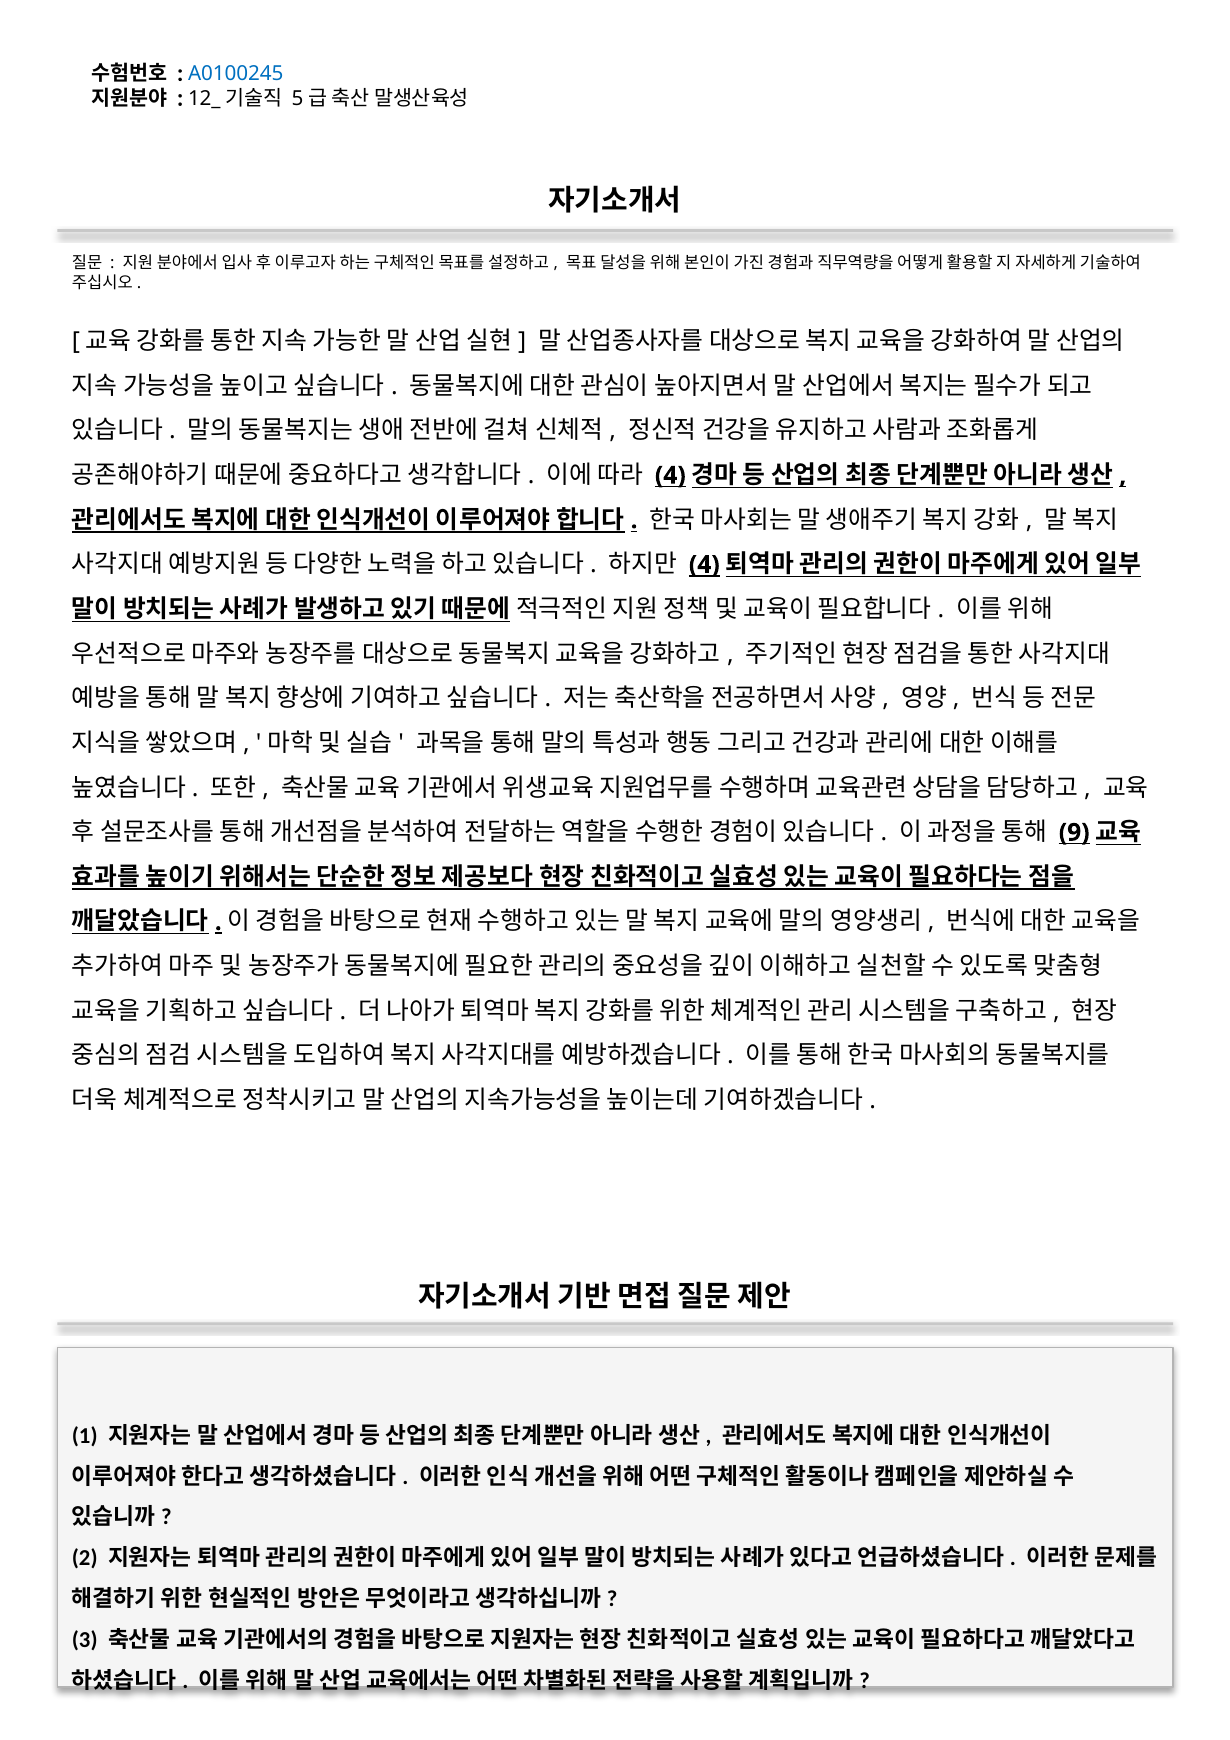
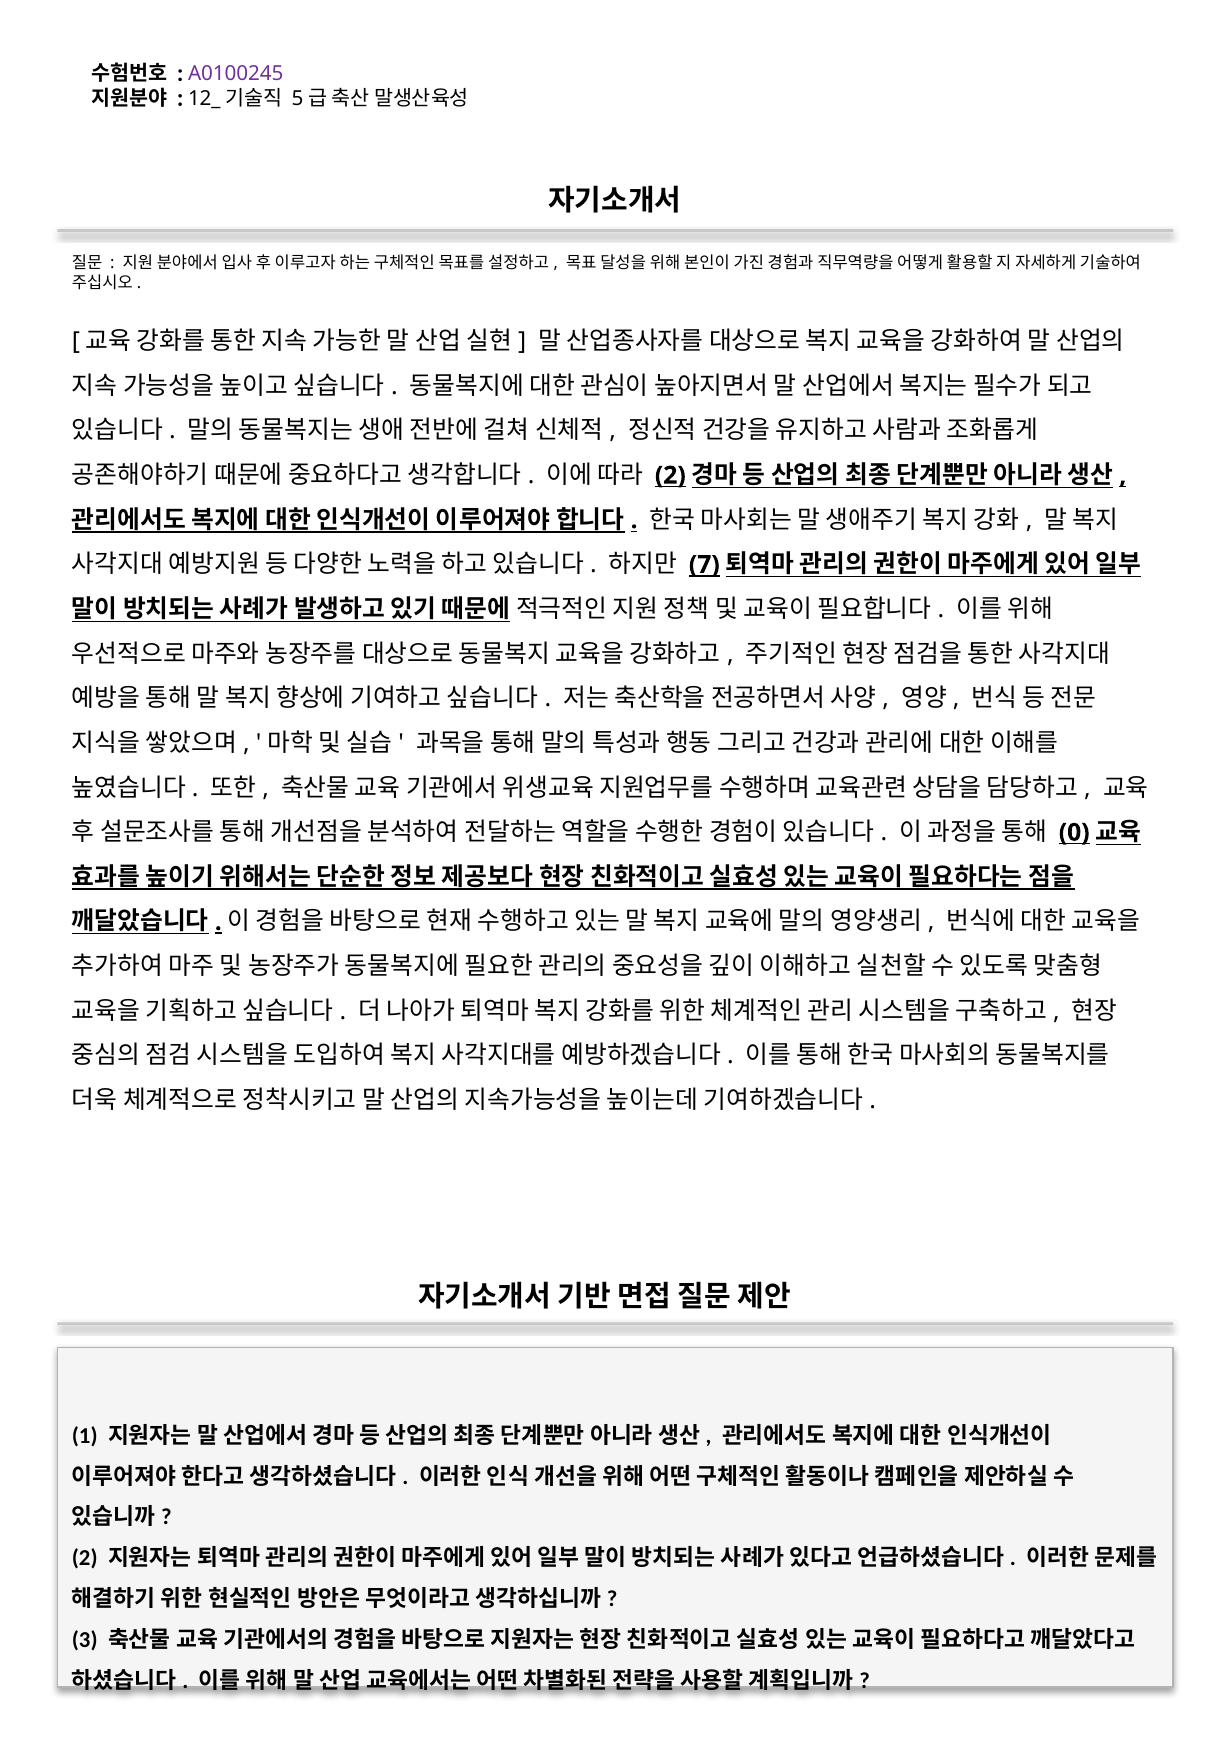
A0100245 colour: blue -> purple
4 at (670, 475): 4 -> 2
4 at (704, 565): 4 -> 7
9: 9 -> 0
